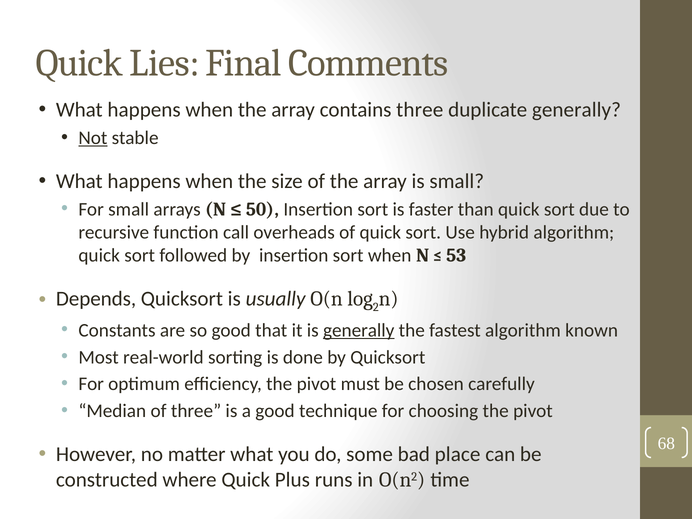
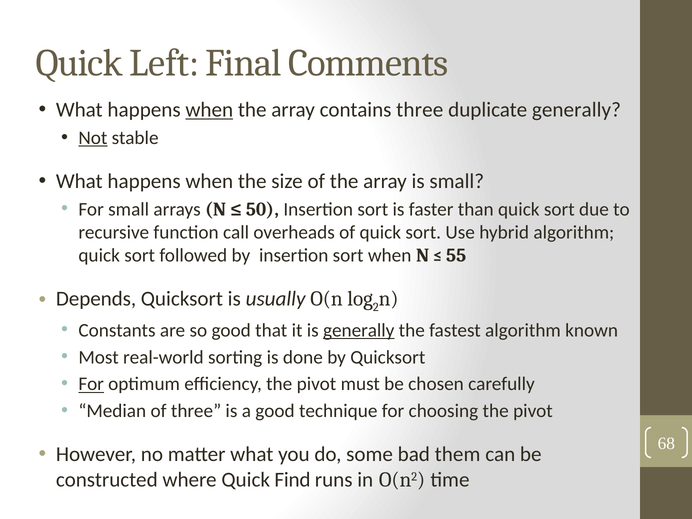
Lies: Lies -> Left
when at (209, 110) underline: none -> present
53: 53 -> 55
For at (91, 384) underline: none -> present
place: place -> them
Plus: Plus -> Find
